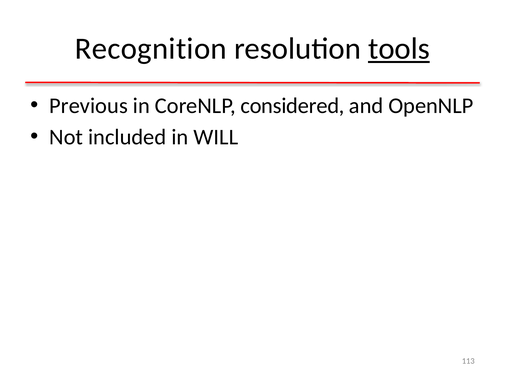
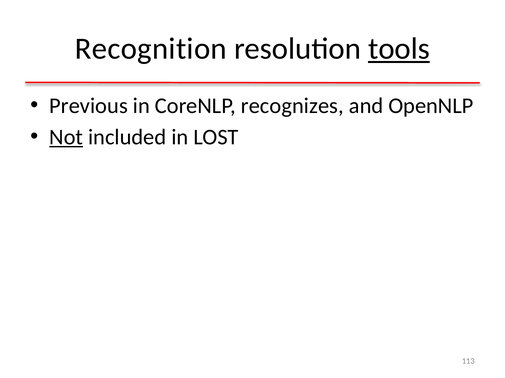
considered: considered -> recognizes
Not underline: none -> present
WILL: WILL -> LOST
